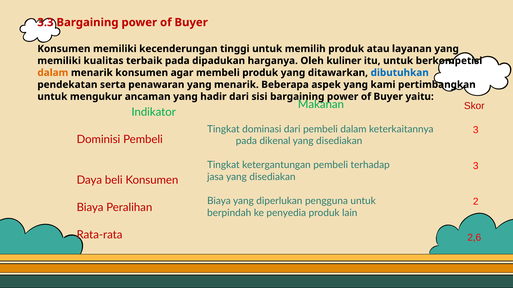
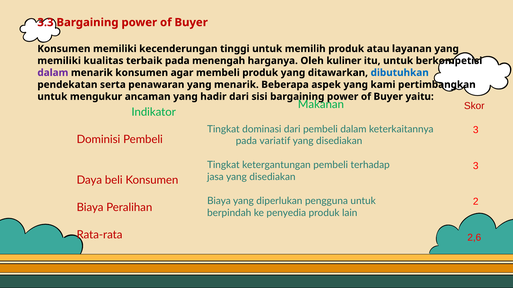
dipadukan: dipadukan -> menengah
dalam at (53, 73) colour: orange -> purple
dikenal: dikenal -> variatif
